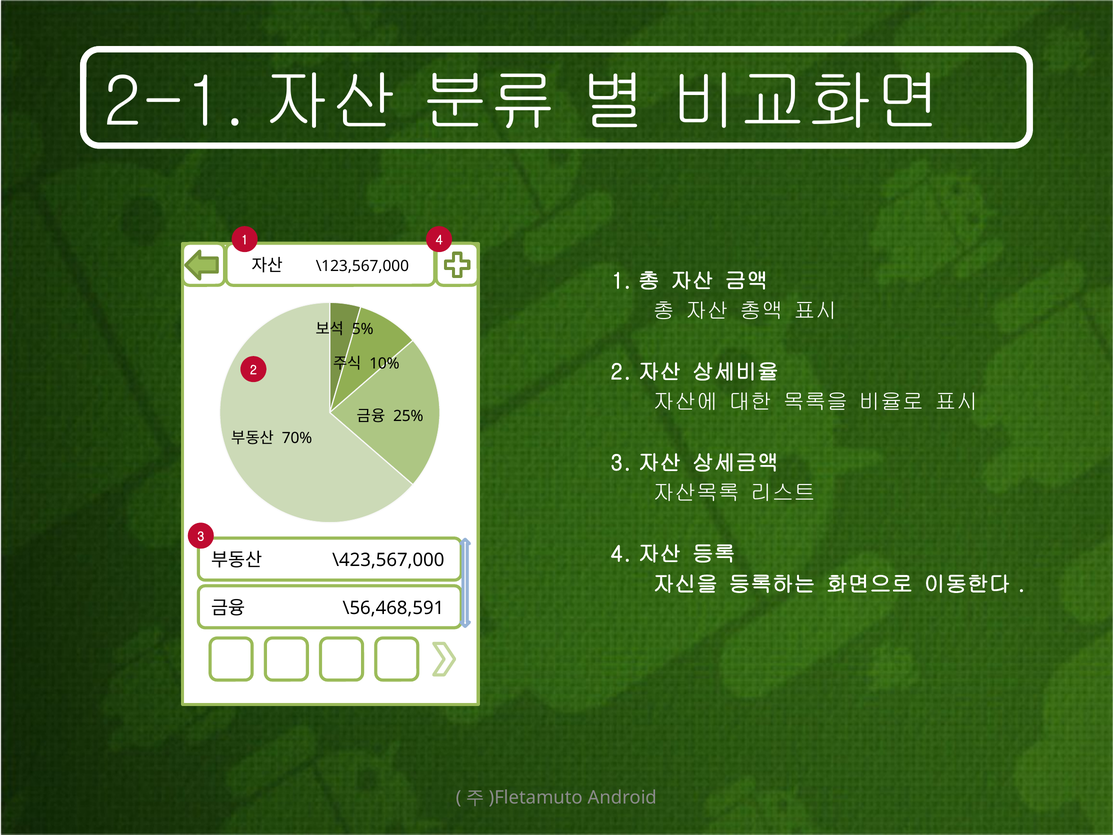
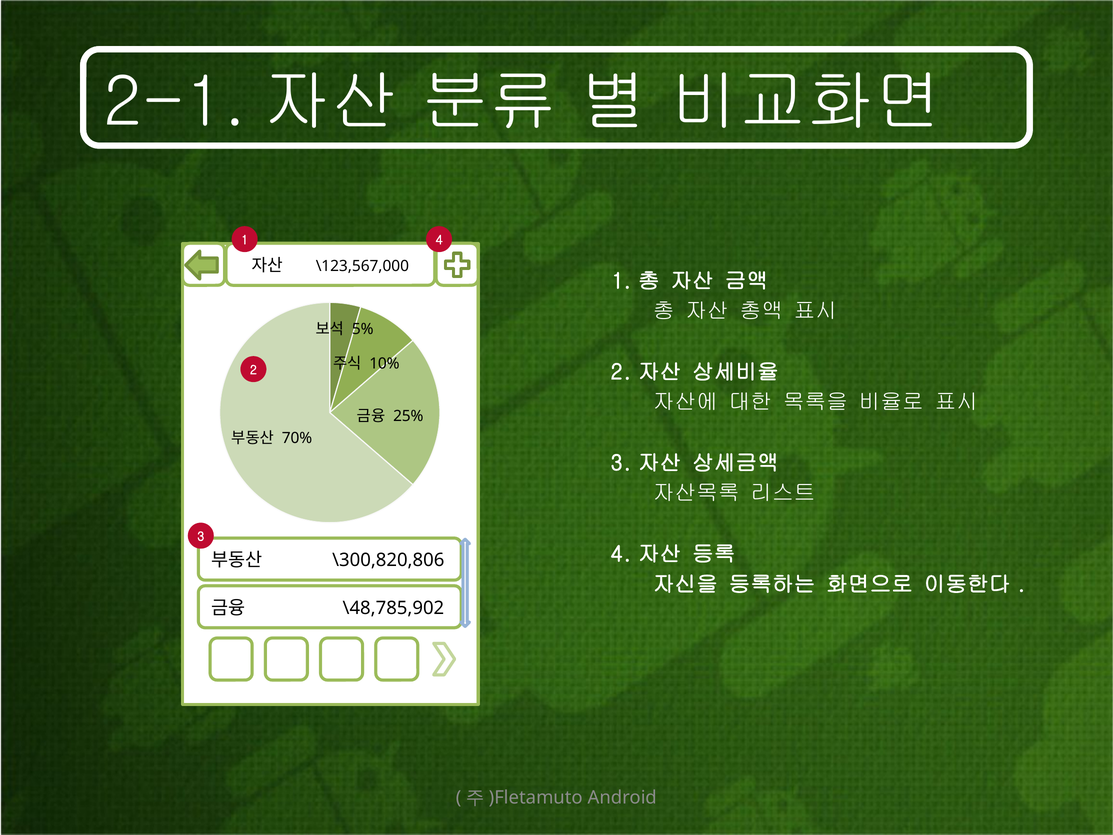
\423,567,000: \423,567,000 -> \300,820,806
\56,468,591: \56,468,591 -> \48,785,902
